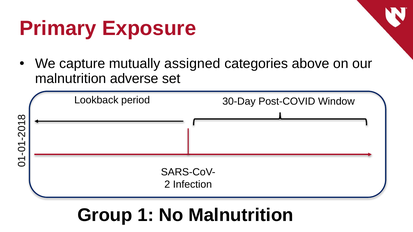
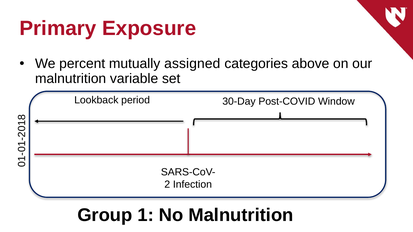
capture: capture -> percent
adverse: adverse -> variable
